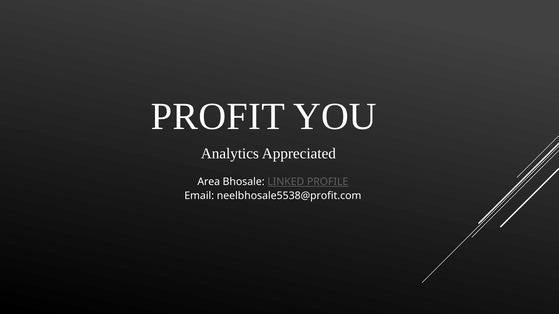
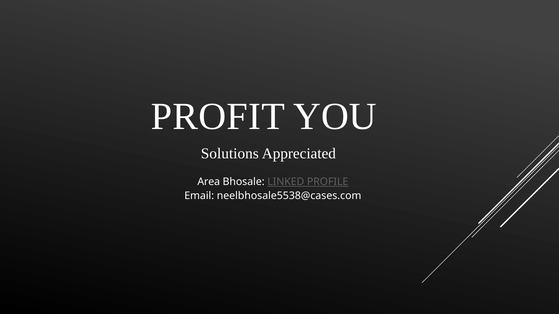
Analytics: Analytics -> Solutions
neelbhosale5538@profit.com: neelbhosale5538@profit.com -> neelbhosale5538@cases.com
